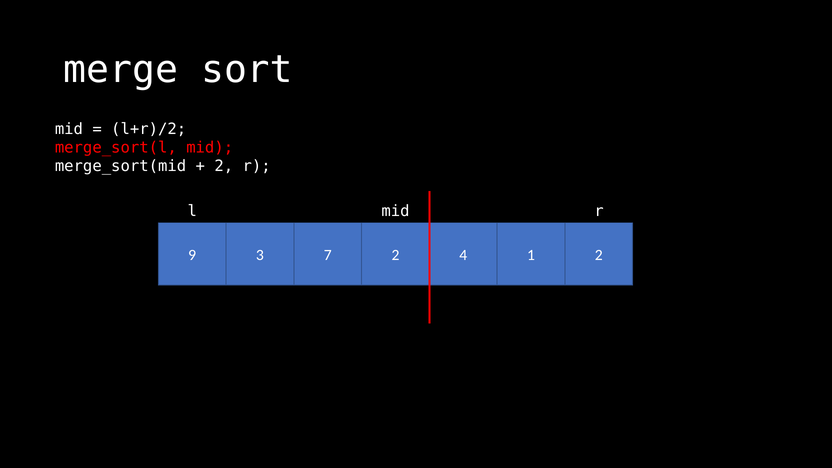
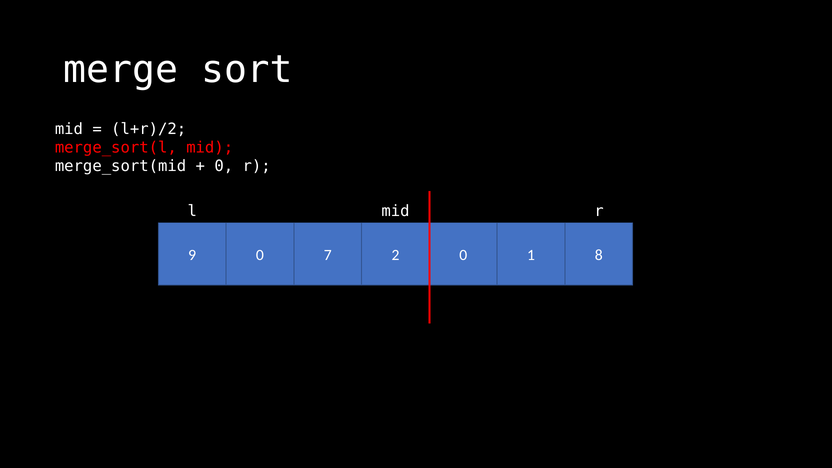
2 at (224, 166): 2 -> 0
9 3: 3 -> 0
2 4: 4 -> 0
1 2: 2 -> 8
